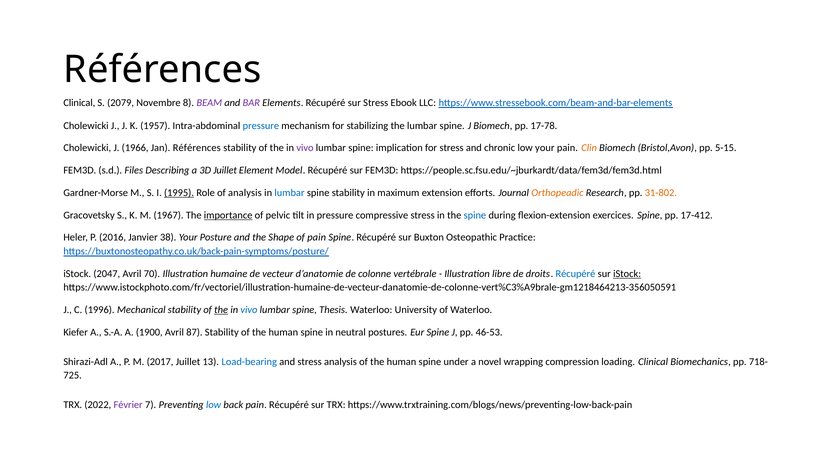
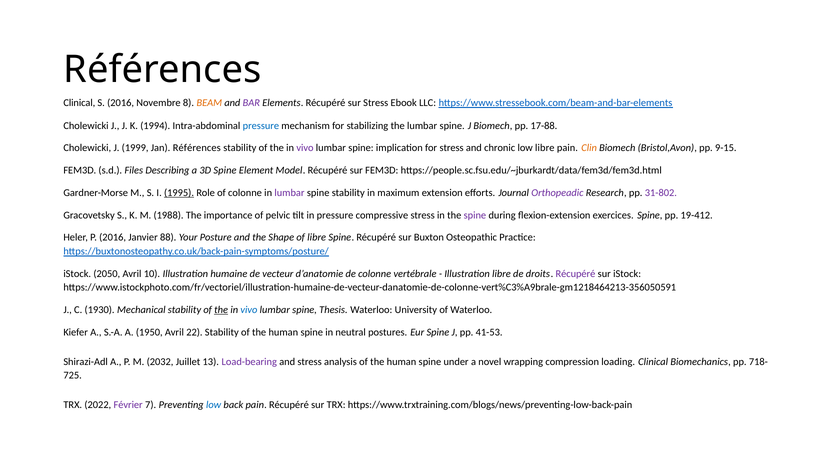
S 2079: 2079 -> 2016
BEAM colour: purple -> orange
1957: 1957 -> 1994
17-78: 17-78 -> 17-88
1966: 1966 -> 1999
low your: your -> libre
5-15: 5-15 -> 9-15
3D Juillet: Juillet -> Spine
of analysis: analysis -> colonne
lumbar at (289, 193) colour: blue -> purple
Orthopeadic colour: orange -> purple
31-802 colour: orange -> purple
1967: 1967 -> 1988
importance underline: present -> none
spine at (475, 215) colour: blue -> purple
17-412: 17-412 -> 19-412
38: 38 -> 88
of pain: pain -> libre
2047: 2047 -> 2050
70: 70 -> 10
Récupéré at (575, 274) colour: blue -> purple
iStock at (627, 274) underline: present -> none
1996: 1996 -> 1930
1900: 1900 -> 1950
87: 87 -> 22
46-53: 46-53 -> 41-53
2017: 2017 -> 2032
Load-bearing colour: blue -> purple
